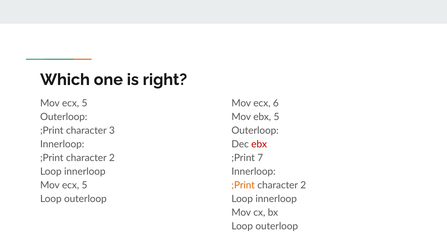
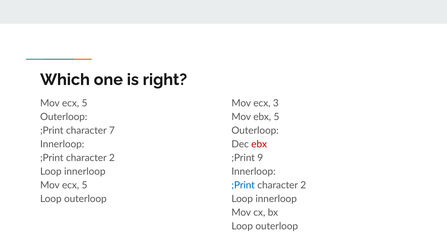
6: 6 -> 3
3: 3 -> 7
7: 7 -> 9
;Print at (243, 186) colour: orange -> blue
